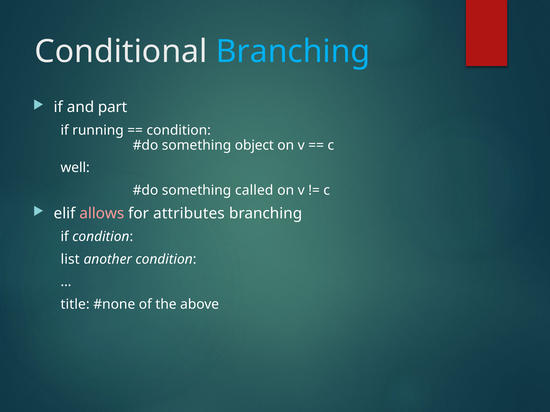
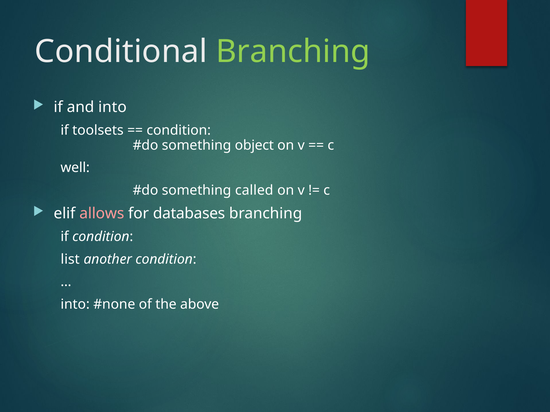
Branching at (293, 51) colour: light blue -> light green
and part: part -> into
running: running -> toolsets
attributes: attributes -> databases
title at (75, 305): title -> into
